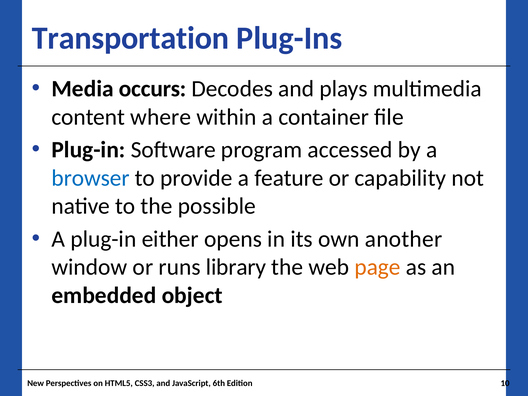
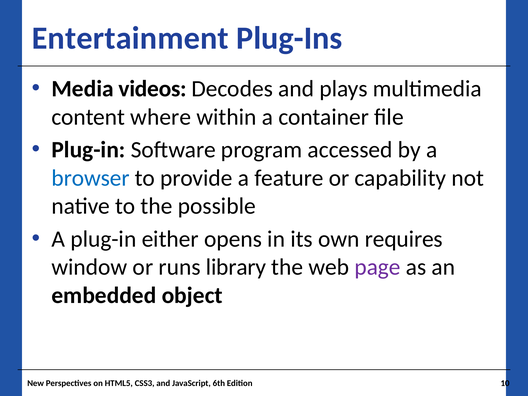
Transportation: Transportation -> Entertainment
occurs: occurs -> videos
another: another -> requires
page colour: orange -> purple
